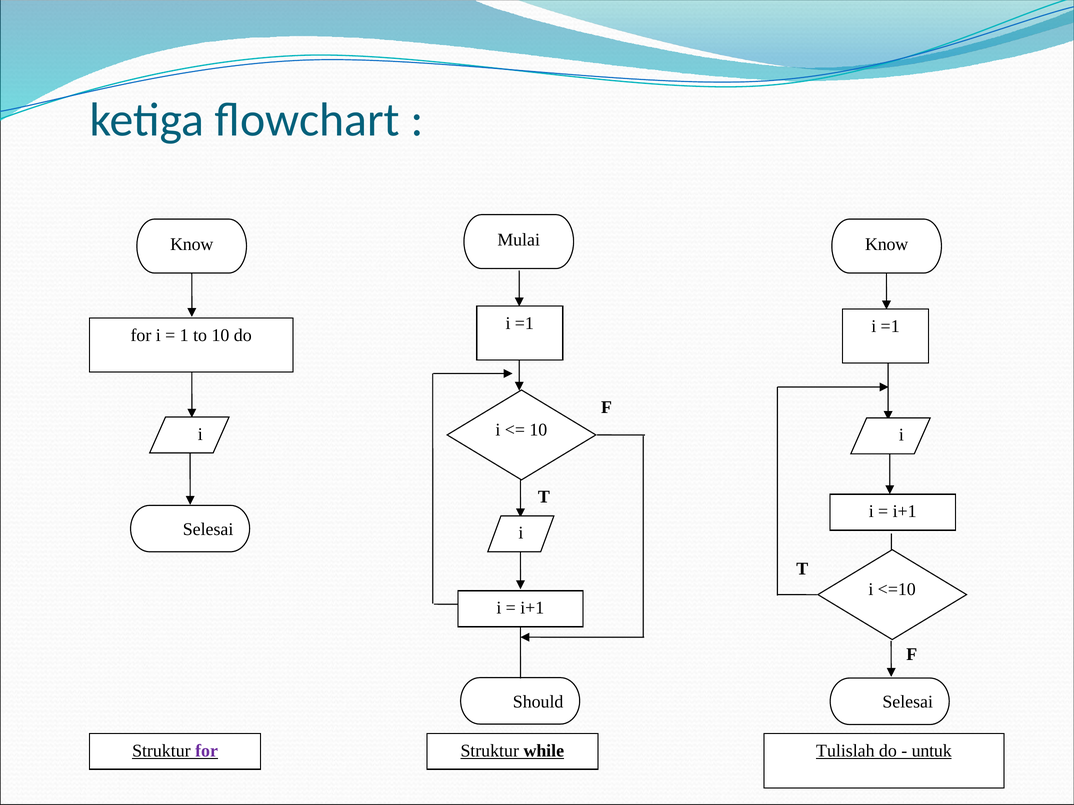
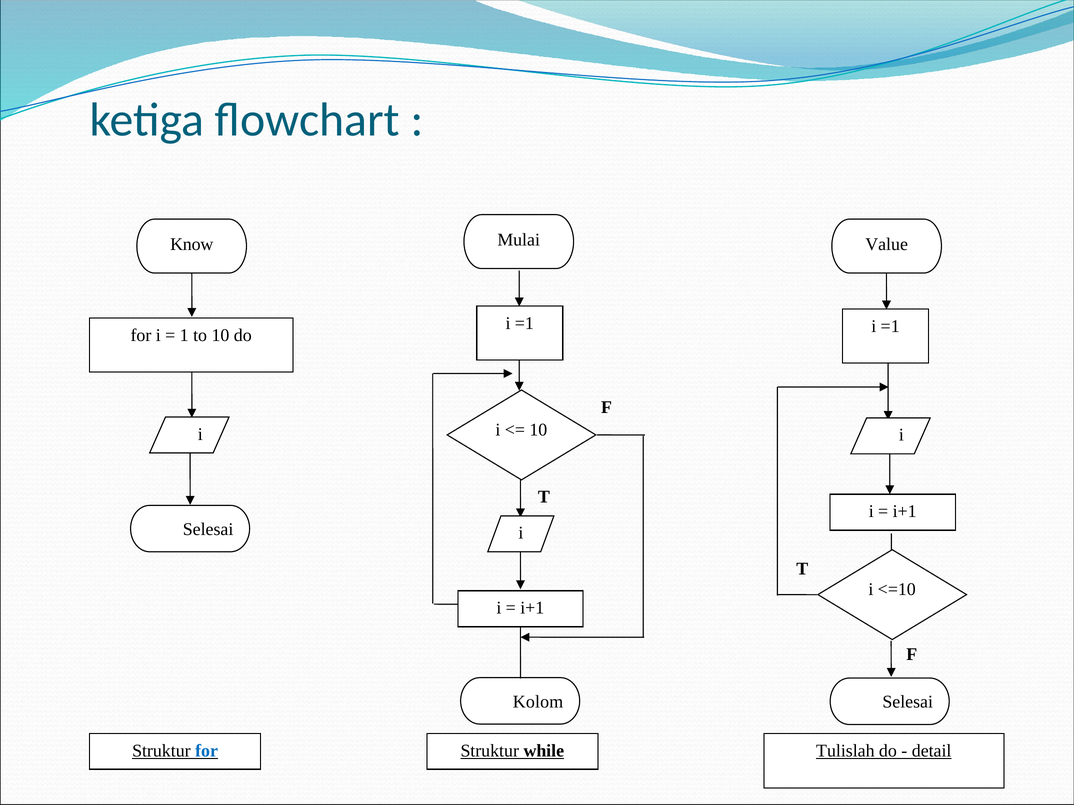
Know at (887, 244): Know -> Value
Should: Should -> Kolom
for at (207, 751) colour: purple -> blue
untuk: untuk -> detail
